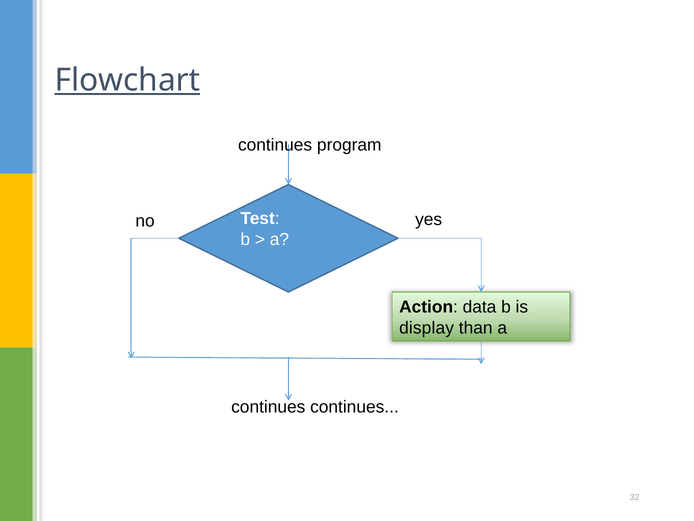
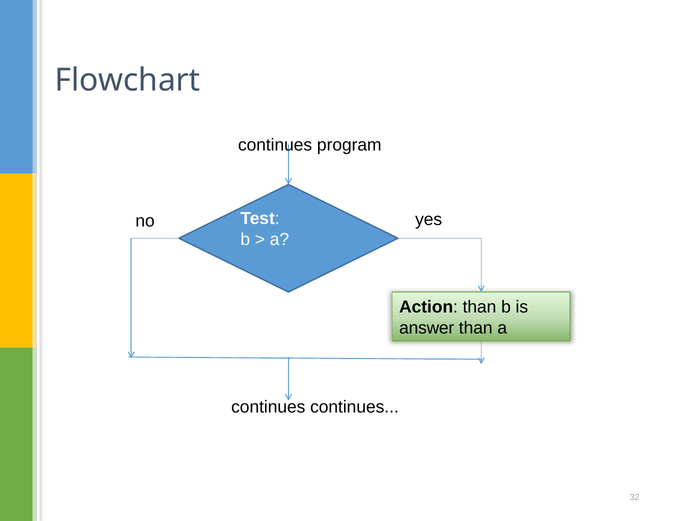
Flowchart underline: present -> none
Action data: data -> than
display: display -> answer
